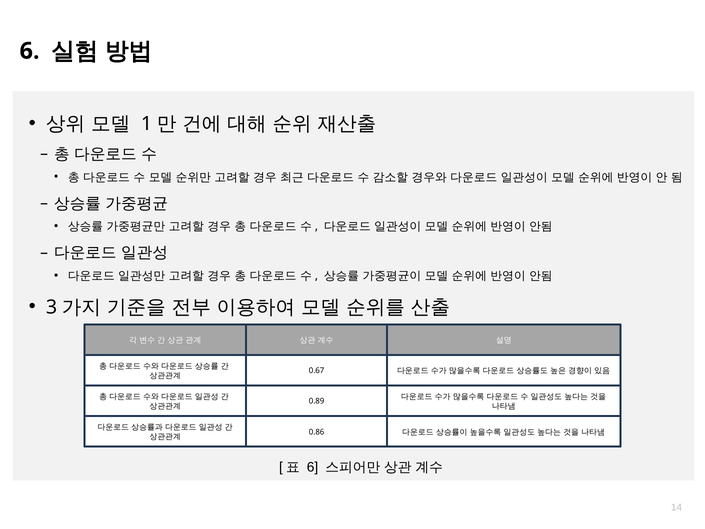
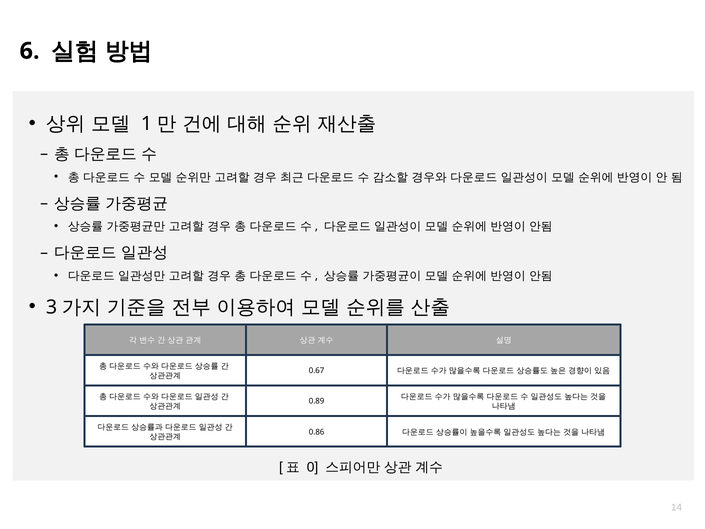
6 at (313, 467): 6 -> 0
